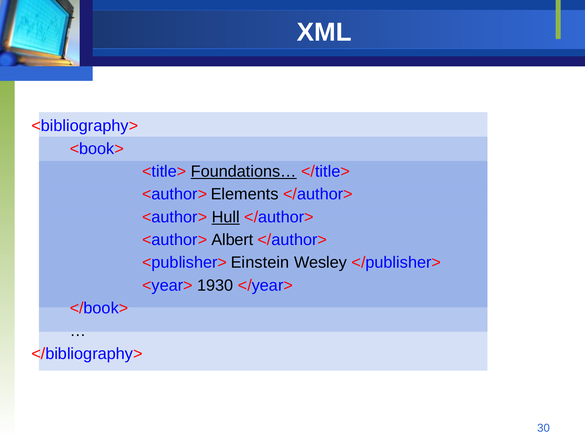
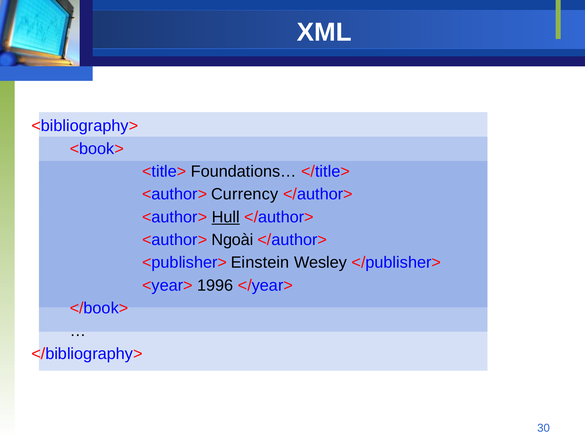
Foundations… underline: present -> none
Elements: Elements -> Currency
Albert: Albert -> Ngoài
1930: 1930 -> 1996
